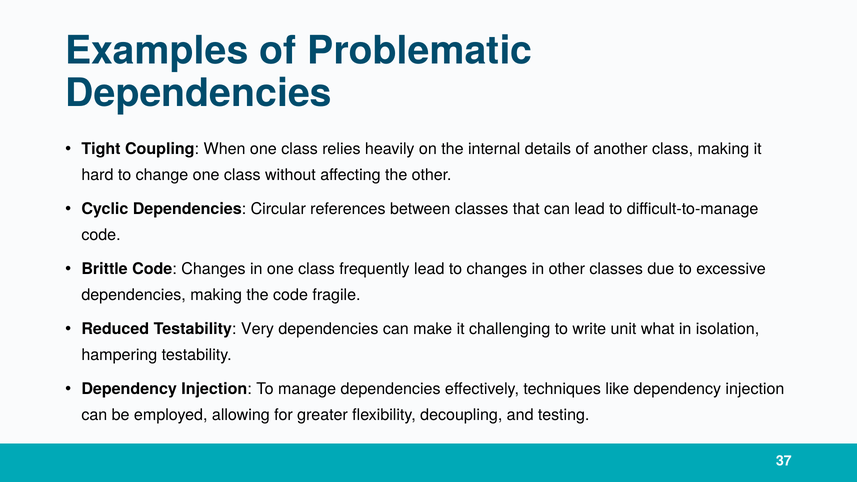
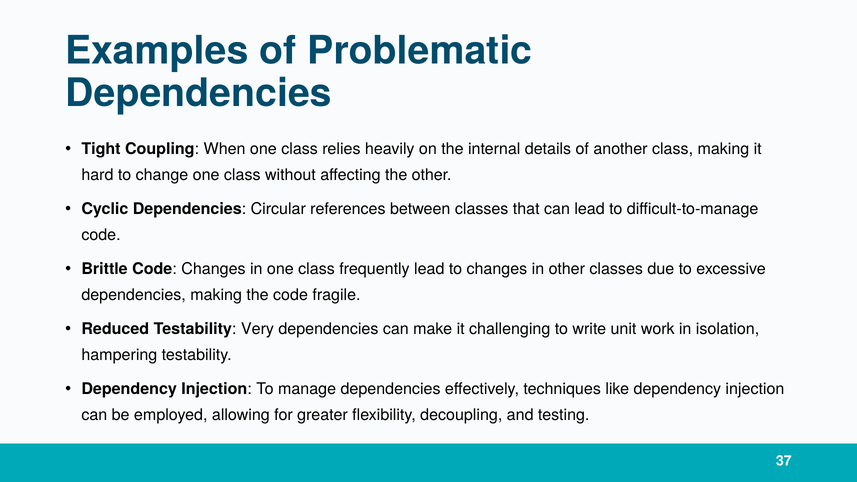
what: what -> work
